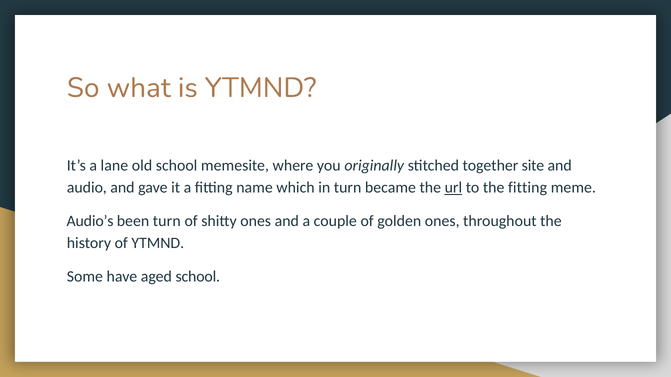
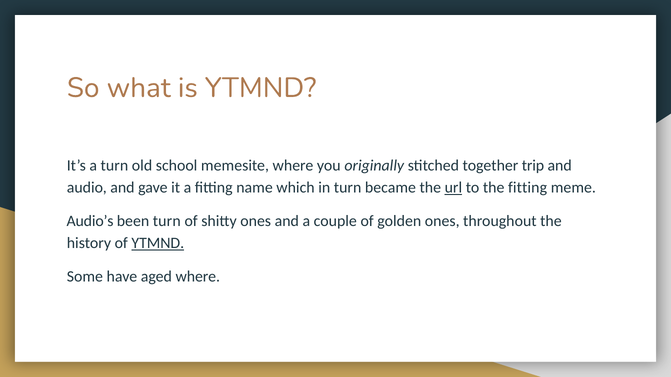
a lane: lane -> turn
site: site -> trip
YTMND at (158, 243) underline: none -> present
aged school: school -> where
